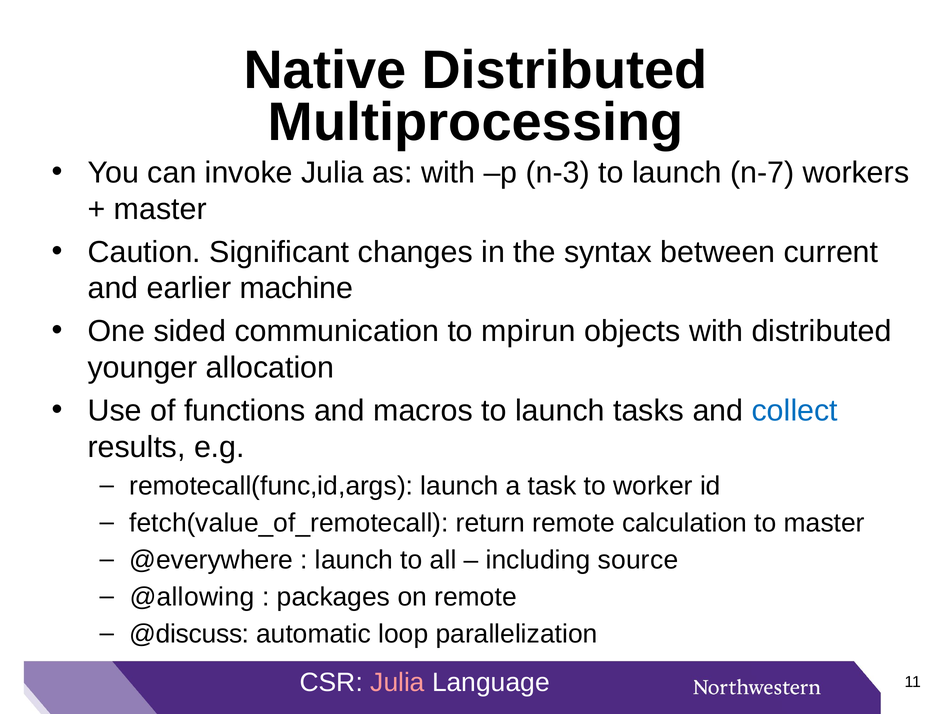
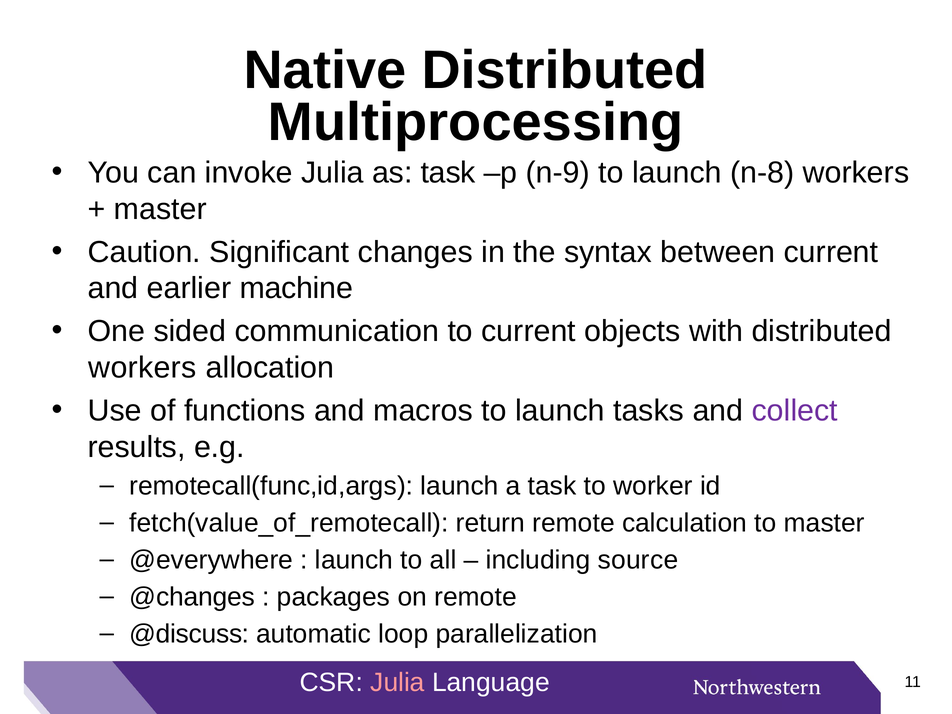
as with: with -> task
n-3: n-3 -> n-9
n-7: n-7 -> n-8
to mpirun: mpirun -> current
younger at (143, 368): younger -> workers
collect colour: blue -> purple
@allowing: @allowing -> @changes
